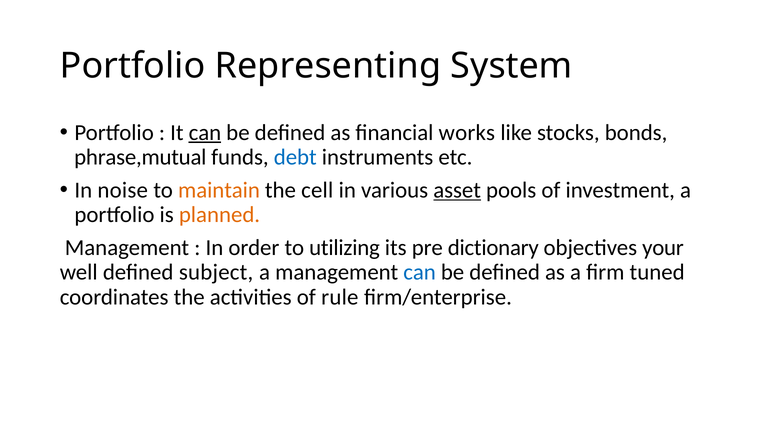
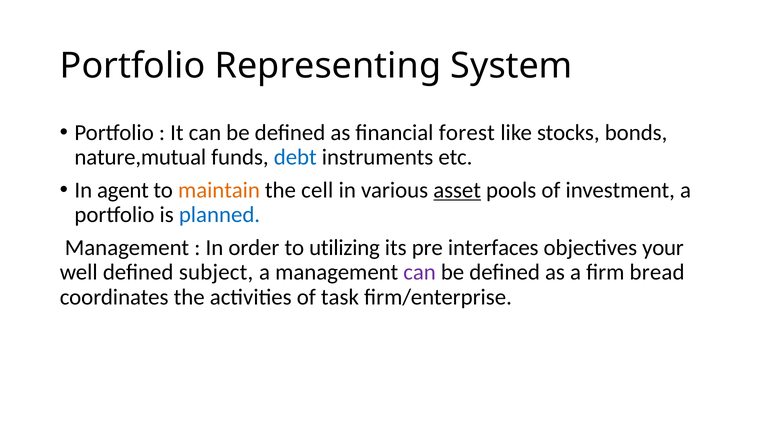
can at (205, 133) underline: present -> none
works: works -> forest
phrase,mutual: phrase,mutual -> nature,mutual
noise: noise -> agent
planned colour: orange -> blue
dictionary: dictionary -> interfaces
can at (420, 272) colour: blue -> purple
tuned: tuned -> bread
rule: rule -> task
